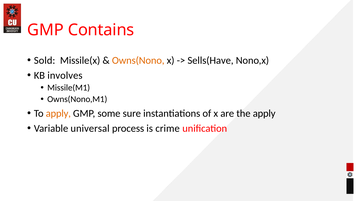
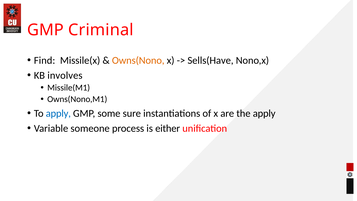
Contains: Contains -> Criminal
Sold: Sold -> Find
apply at (58, 113) colour: orange -> blue
universal: universal -> someone
crime: crime -> either
